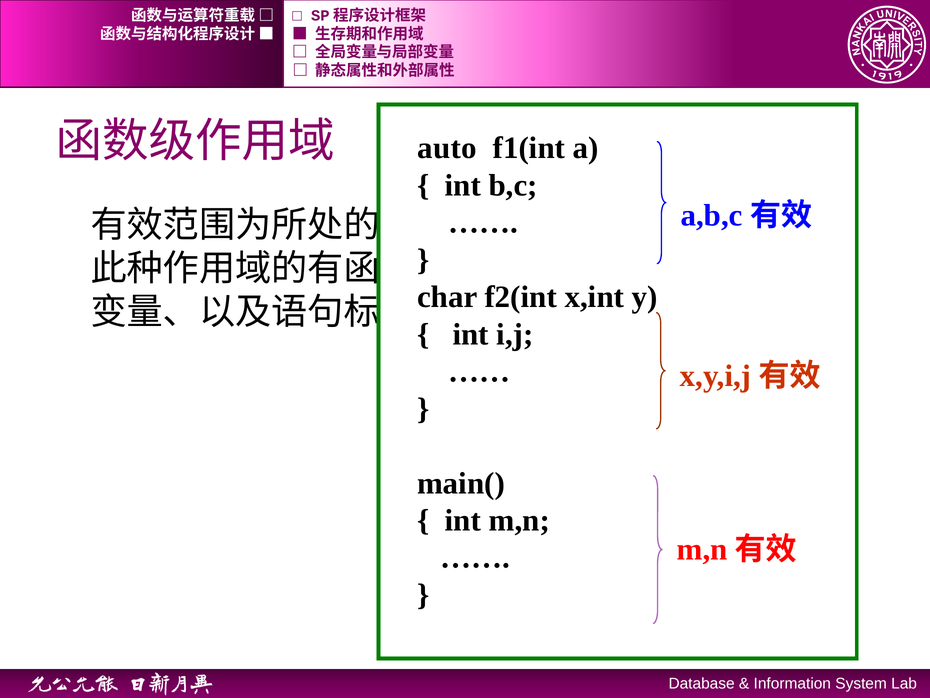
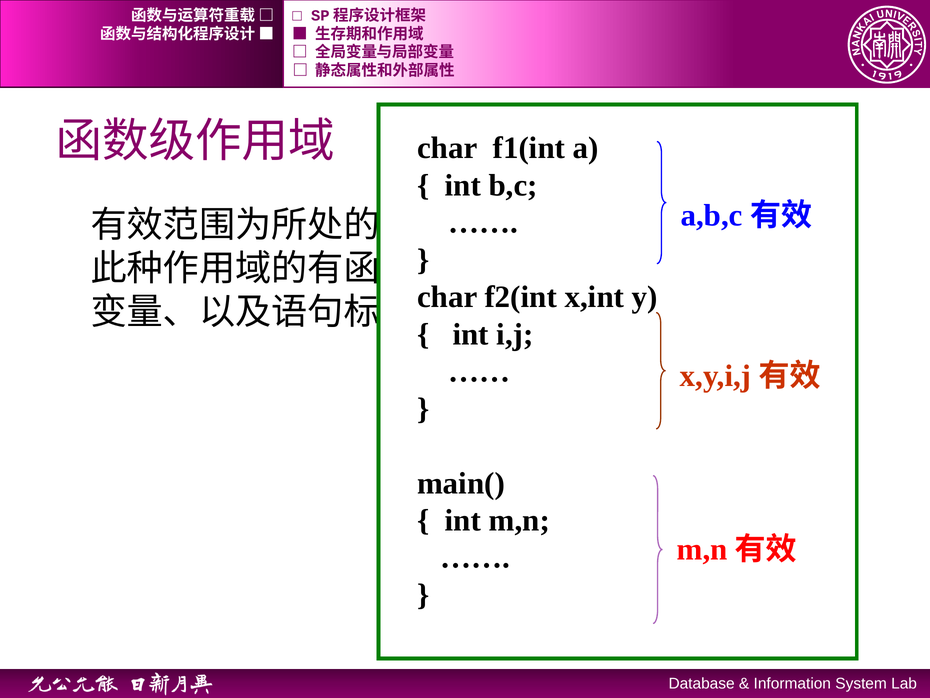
auto at (447, 148): auto -> char
